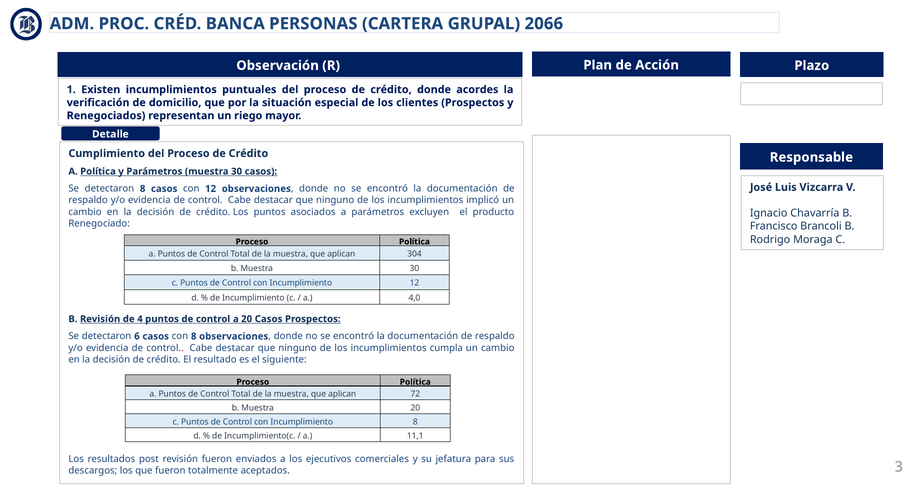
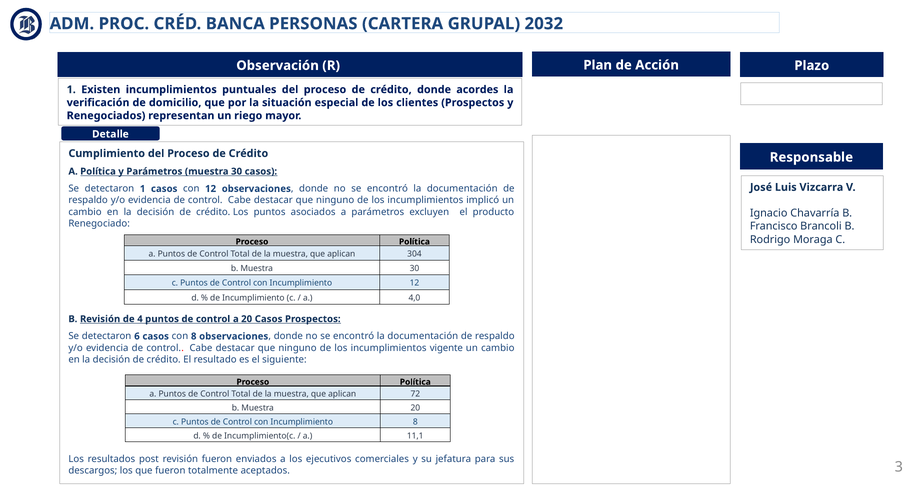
2066: 2066 -> 2032
detectaron 8: 8 -> 1
cumpla: cumpla -> vigente
